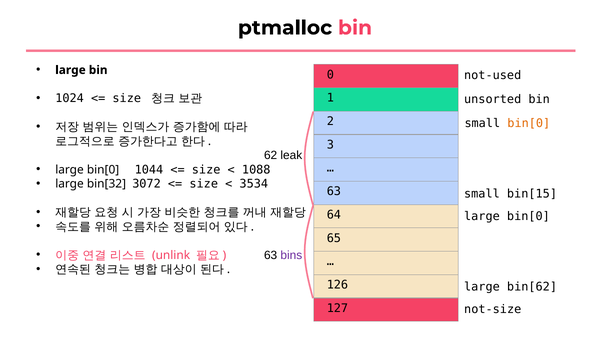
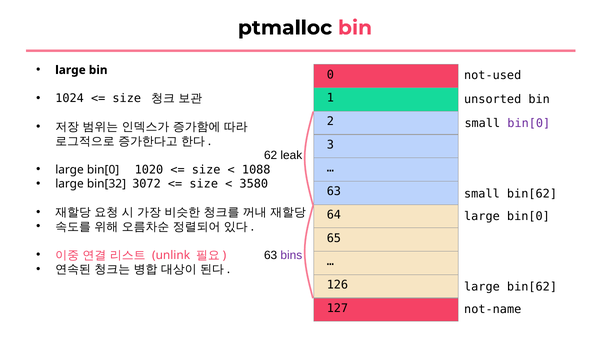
bin[0 at (529, 123) colour: orange -> purple
1044: 1044 -> 1020
3534: 3534 -> 3580
small bin[15: bin[15 -> bin[62
not-size: not-size -> not-name
